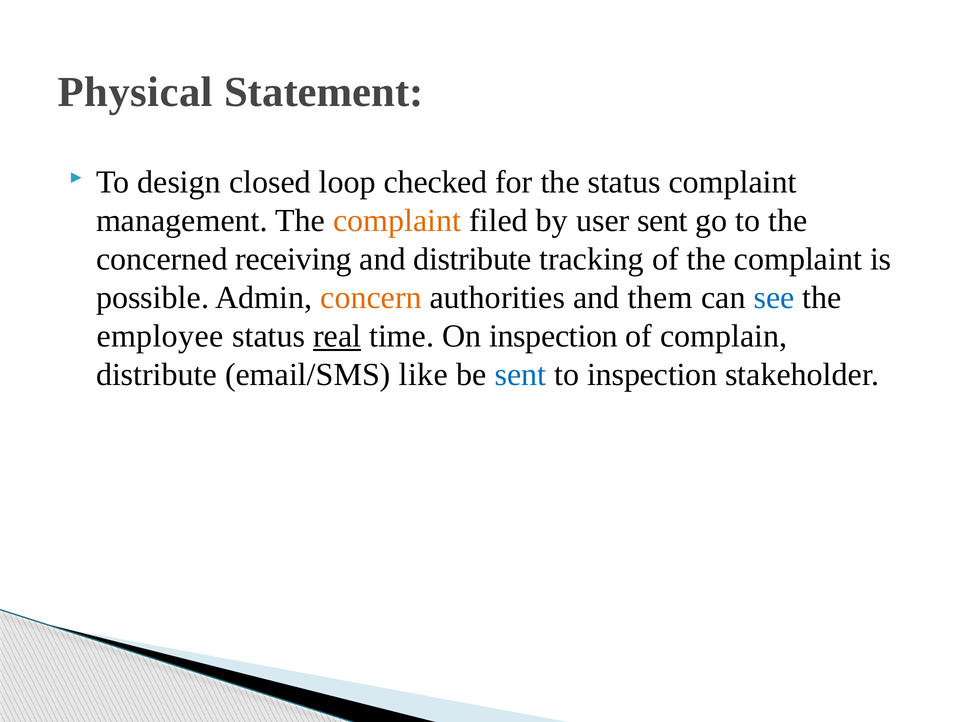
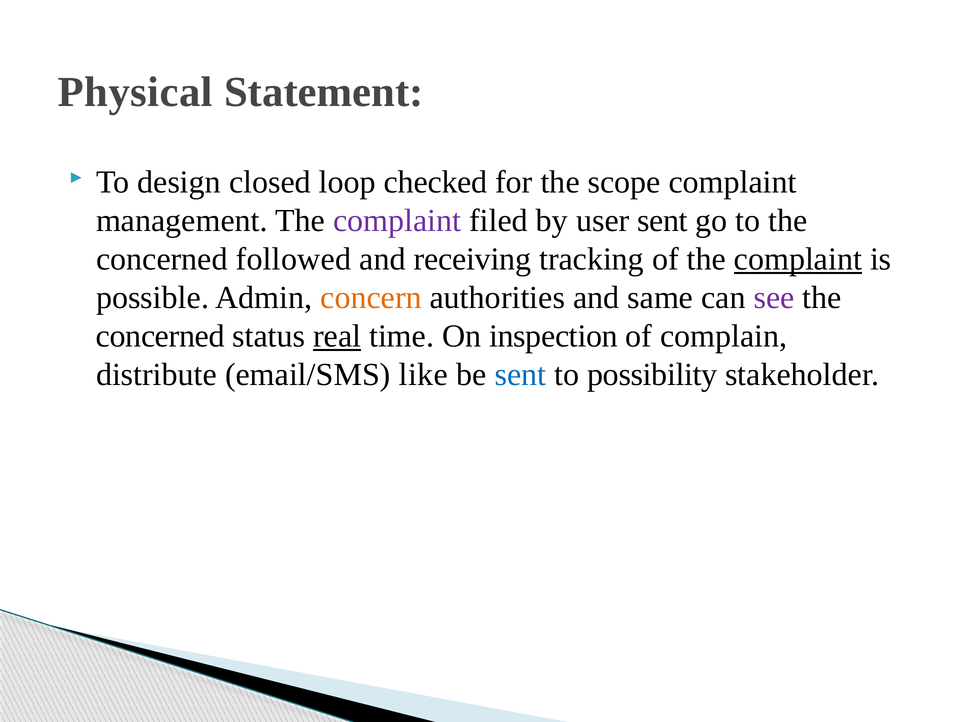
the status: status -> scope
complaint at (397, 221) colour: orange -> purple
receiving: receiving -> followed
and distribute: distribute -> receiving
complaint at (798, 259) underline: none -> present
them: them -> same
see colour: blue -> purple
employee at (160, 336): employee -> concerned
to inspection: inspection -> possibility
